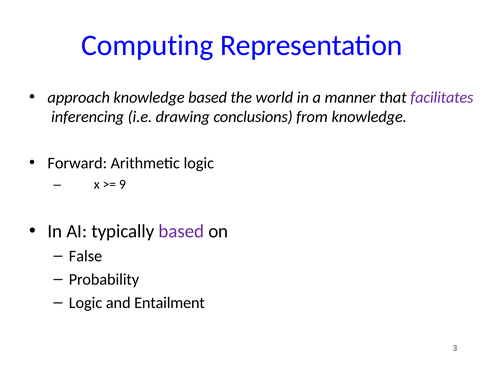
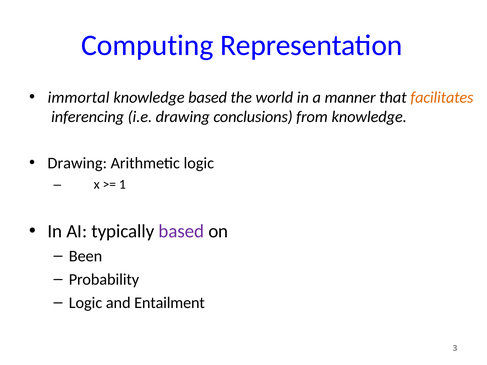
approach: approach -> immortal
facilitates colour: purple -> orange
Forward at (77, 163): Forward -> Drawing
9: 9 -> 1
False: False -> Been
